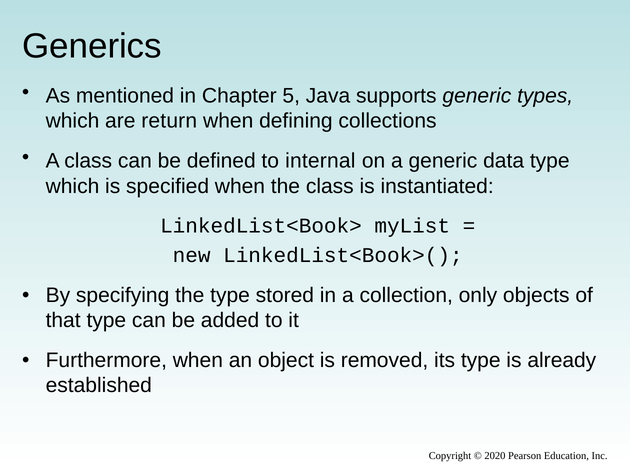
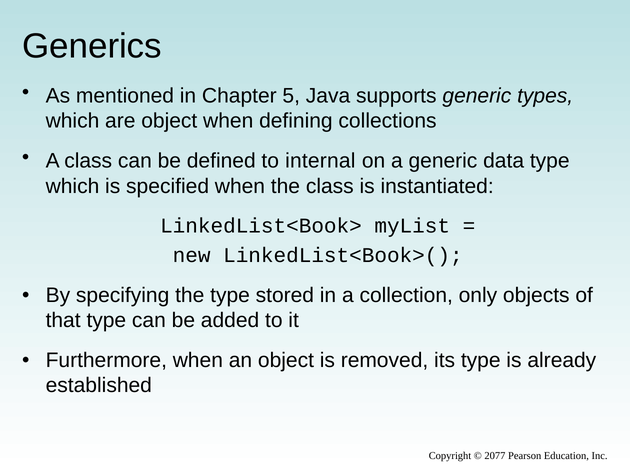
are return: return -> object
2020: 2020 -> 2077
